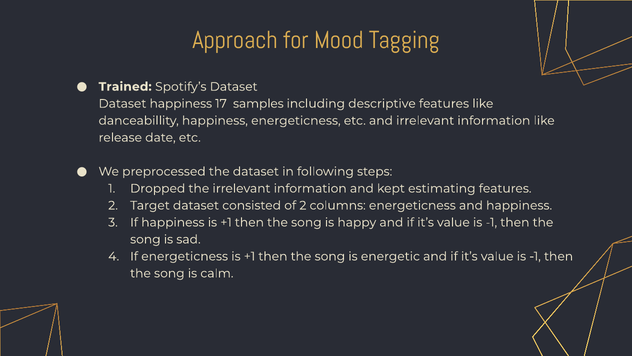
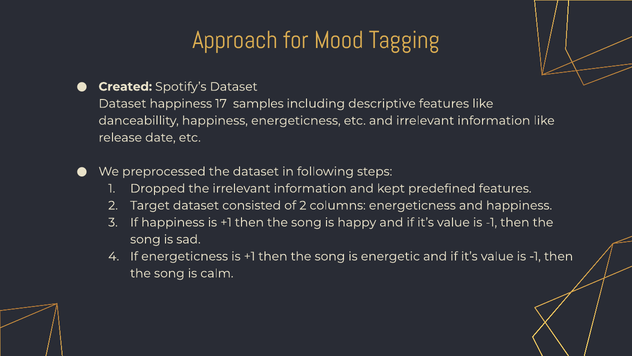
Trained: Trained -> Created
estimating: estimating -> predefined
